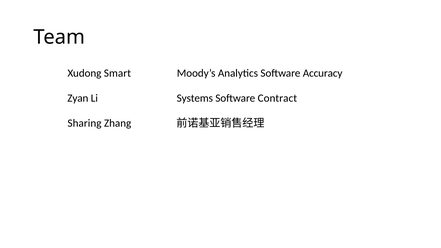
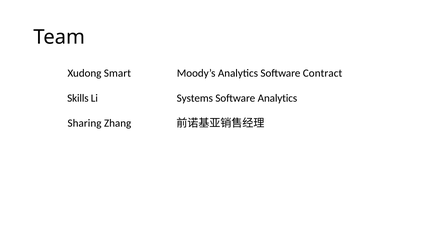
Accuracy: Accuracy -> Contract
Zyan: Zyan -> Skills
Software Contract: Contract -> Analytics
